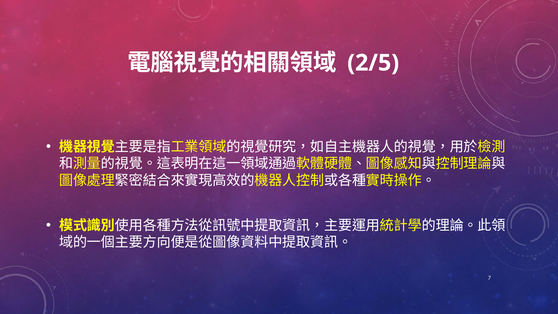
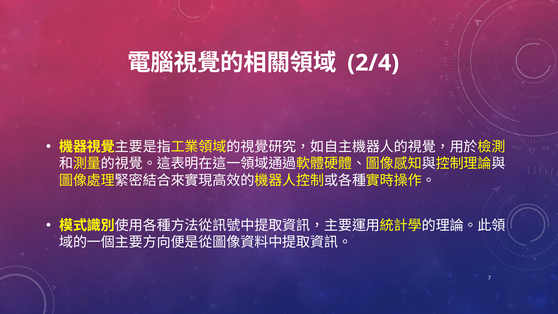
2/5: 2/5 -> 2/4
